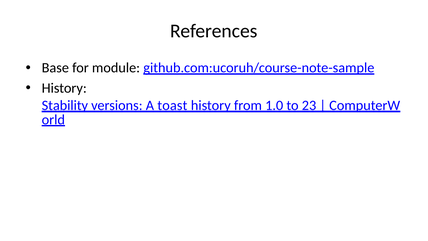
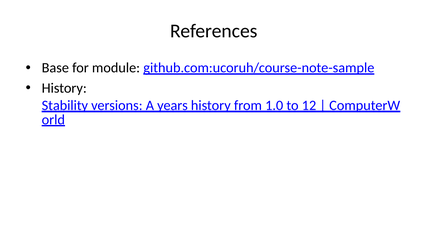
toast: toast -> years
23: 23 -> 12
